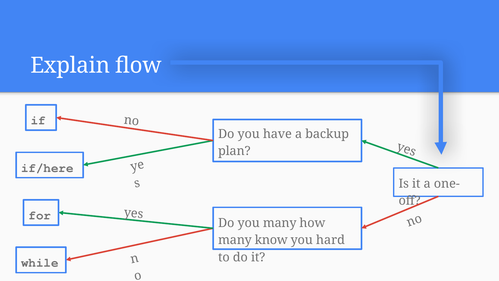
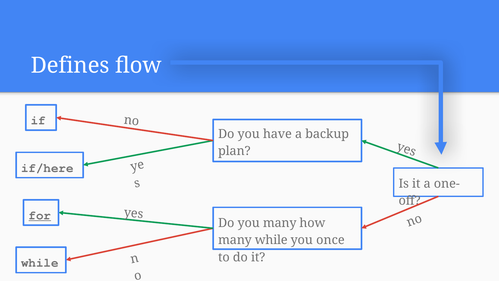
Explain: Explain -> Defines
for underline: none -> present
many know: know -> while
hard: hard -> once
